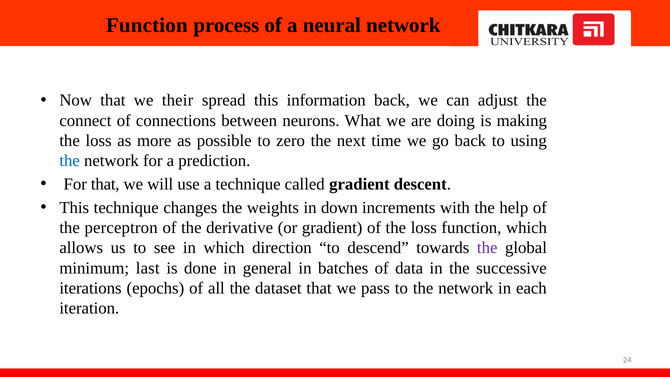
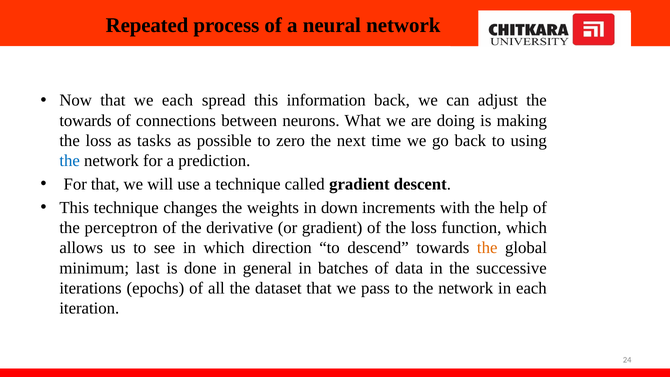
Function at (147, 25): Function -> Repeated
we their: their -> each
connect at (85, 121): connect -> towards
more: more -> tasks
the at (487, 248) colour: purple -> orange
